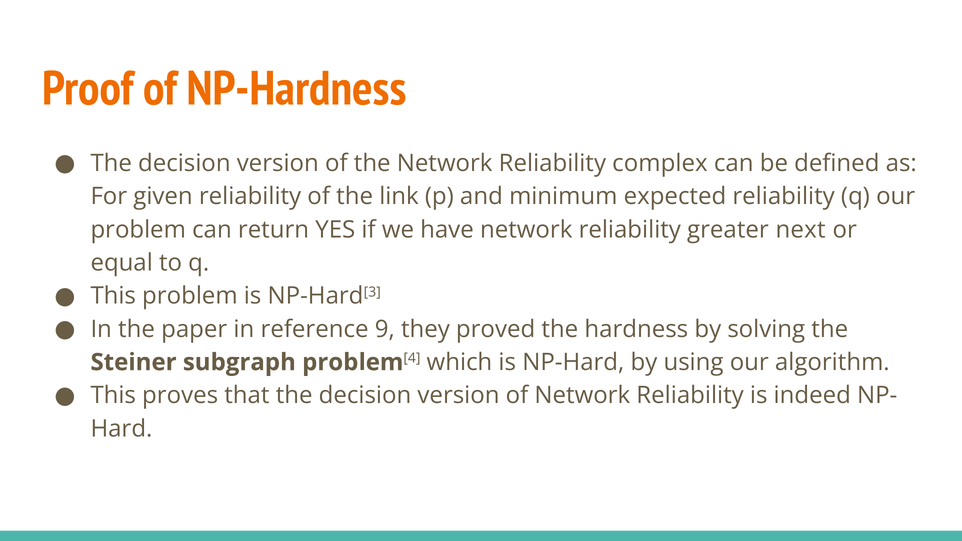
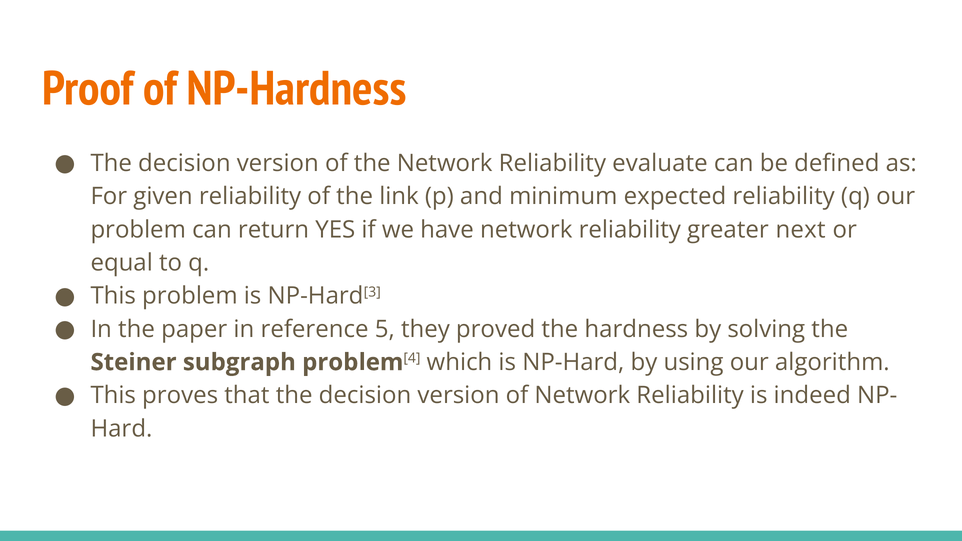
complex: complex -> evaluate
9: 9 -> 5
